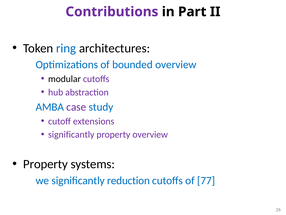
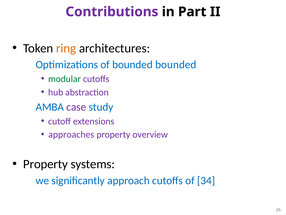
ring colour: blue -> orange
bounded overview: overview -> bounded
modular colour: black -> green
significantly at (71, 134): significantly -> approaches
reduction: reduction -> approach
77: 77 -> 34
